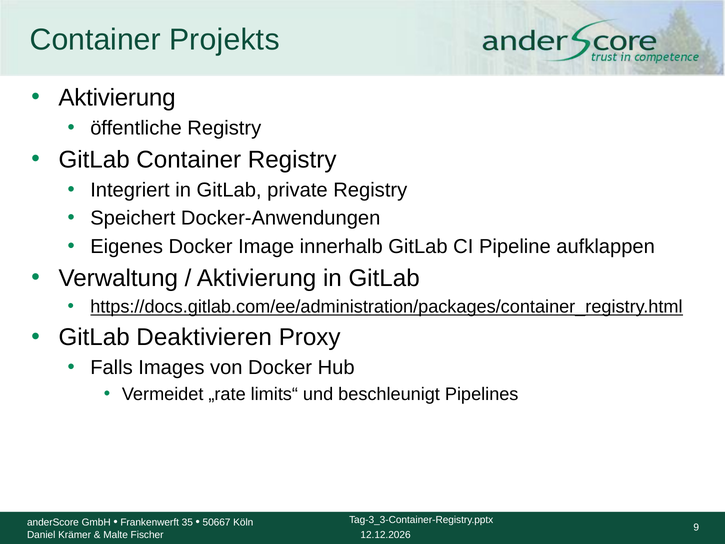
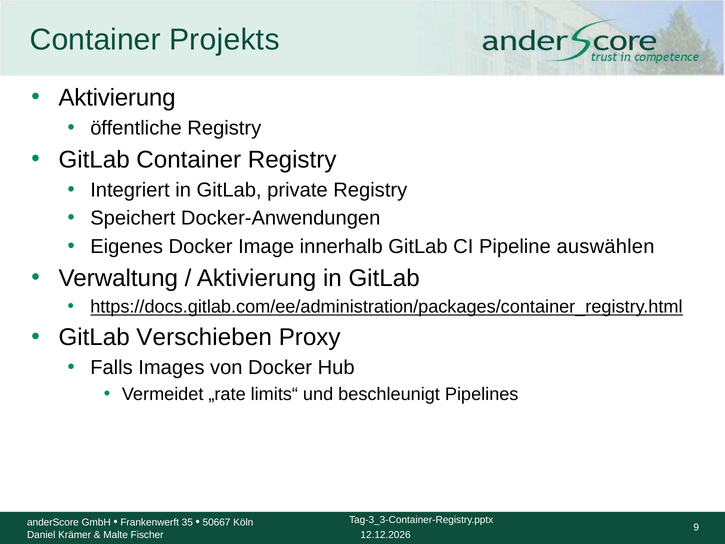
aufklappen: aufklappen -> auswählen
Deaktivieren: Deaktivieren -> Verschieben
